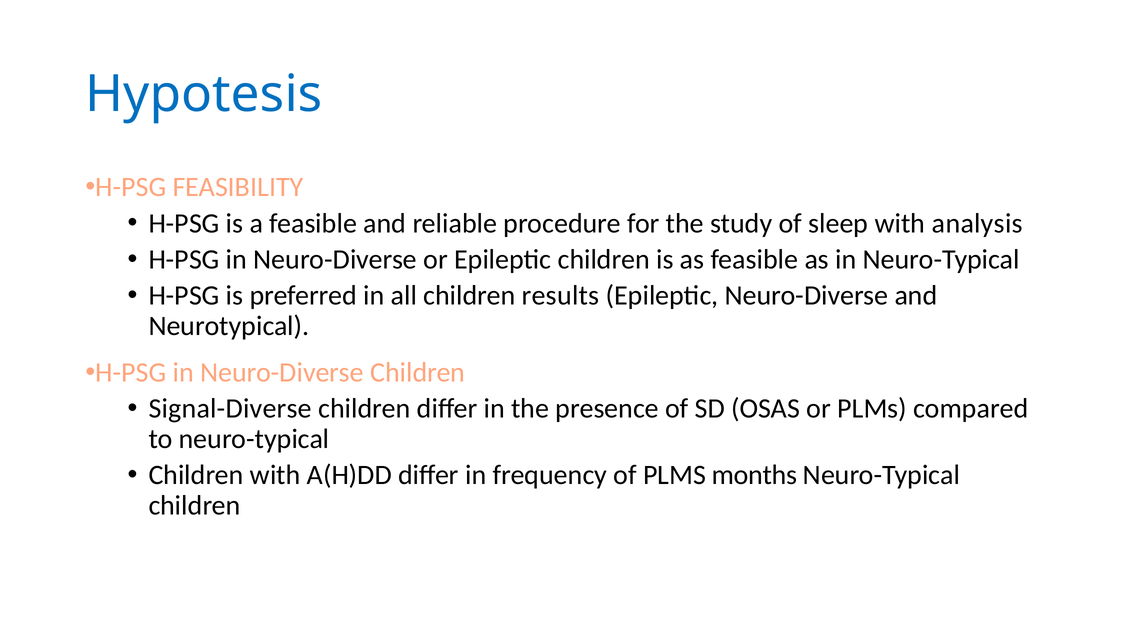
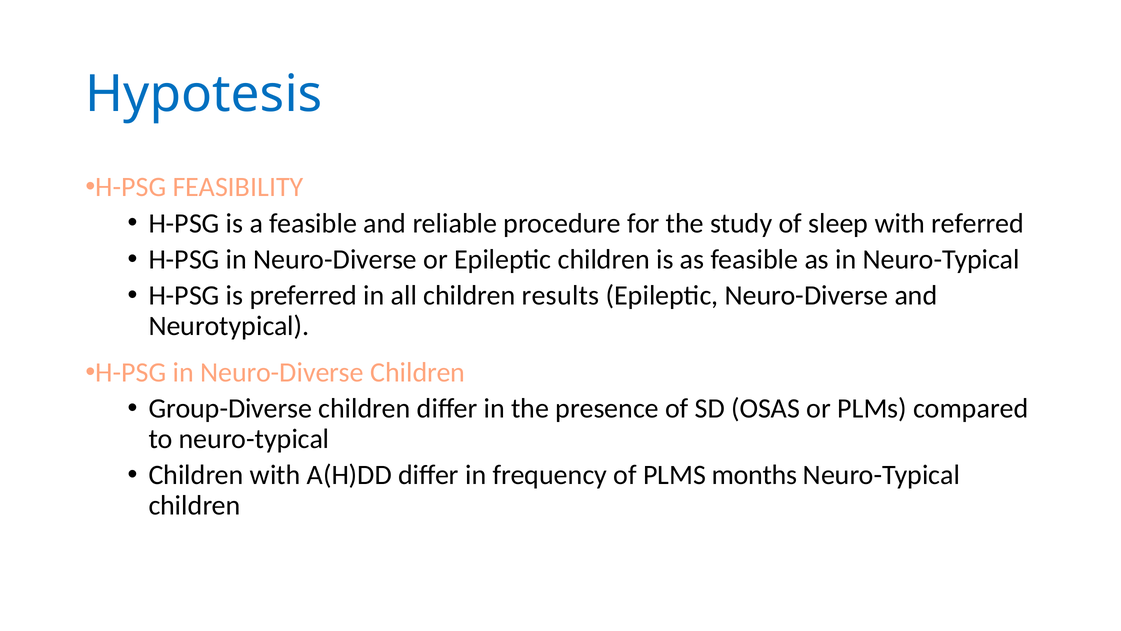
analysis: analysis -> referred
Signal-Diverse: Signal-Diverse -> Group-Diverse
